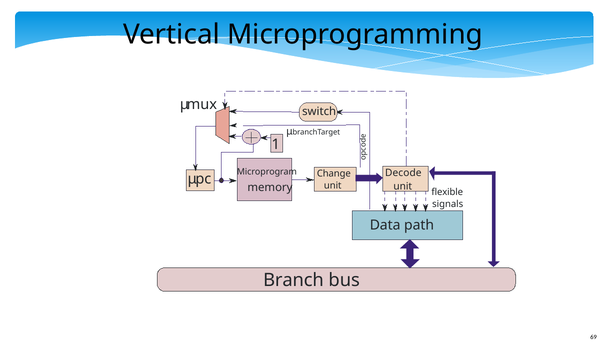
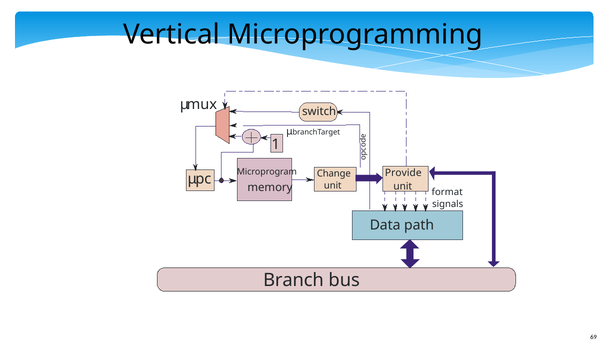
Decode: Decode -> Provide
flexible: flexible -> format
